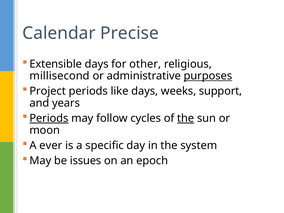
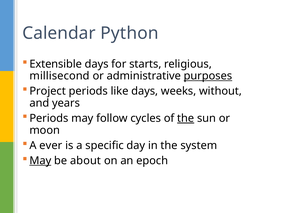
Precise: Precise -> Python
other: other -> starts
support: support -> without
Periods at (49, 118) underline: present -> none
May at (40, 161) underline: none -> present
issues: issues -> about
